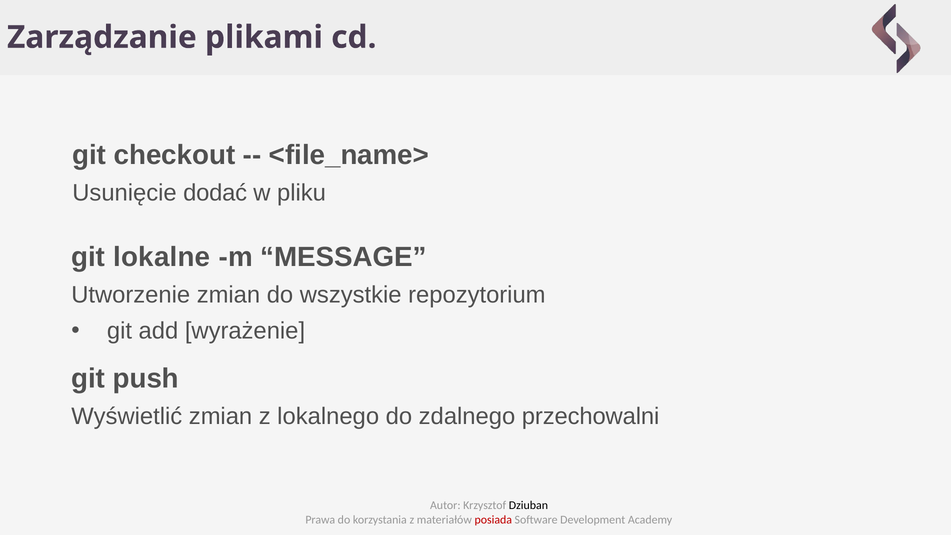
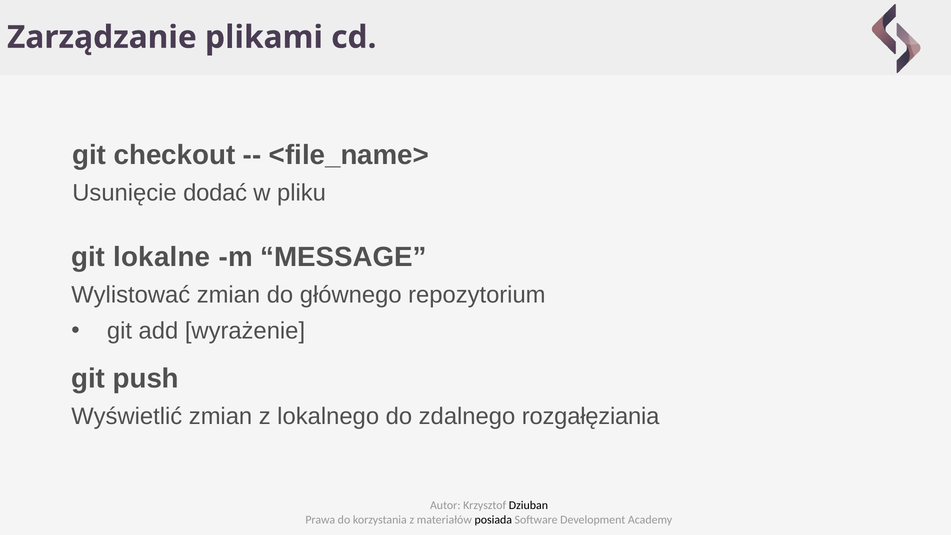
Utworzenie: Utworzenie -> Wylistować
wszystkie: wszystkie -> głównego
przechowalni: przechowalni -> rozgałęziania
posiada colour: red -> black
